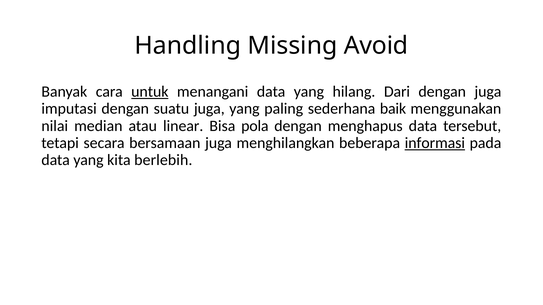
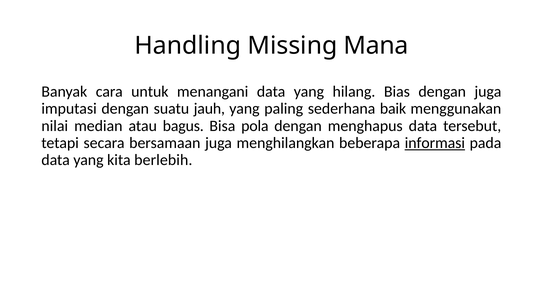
Avoid: Avoid -> Mana
untuk underline: present -> none
Dari: Dari -> Bias
suatu juga: juga -> jauh
linear: linear -> bagus
